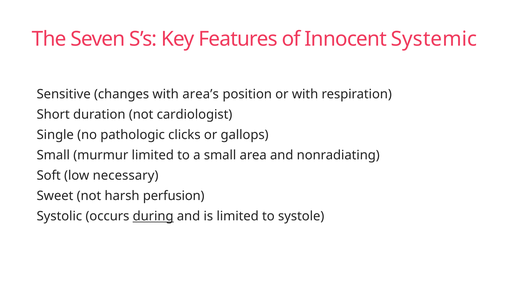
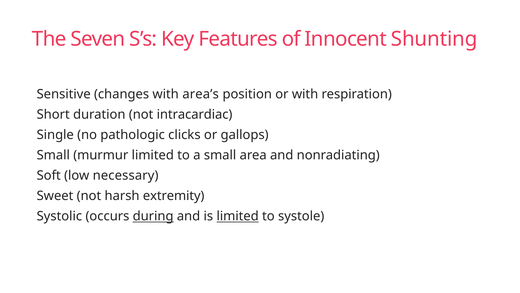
Systemic: Systemic -> Shunting
cardiologist: cardiologist -> intracardiac
perfusion: perfusion -> extremity
limited at (238, 216) underline: none -> present
